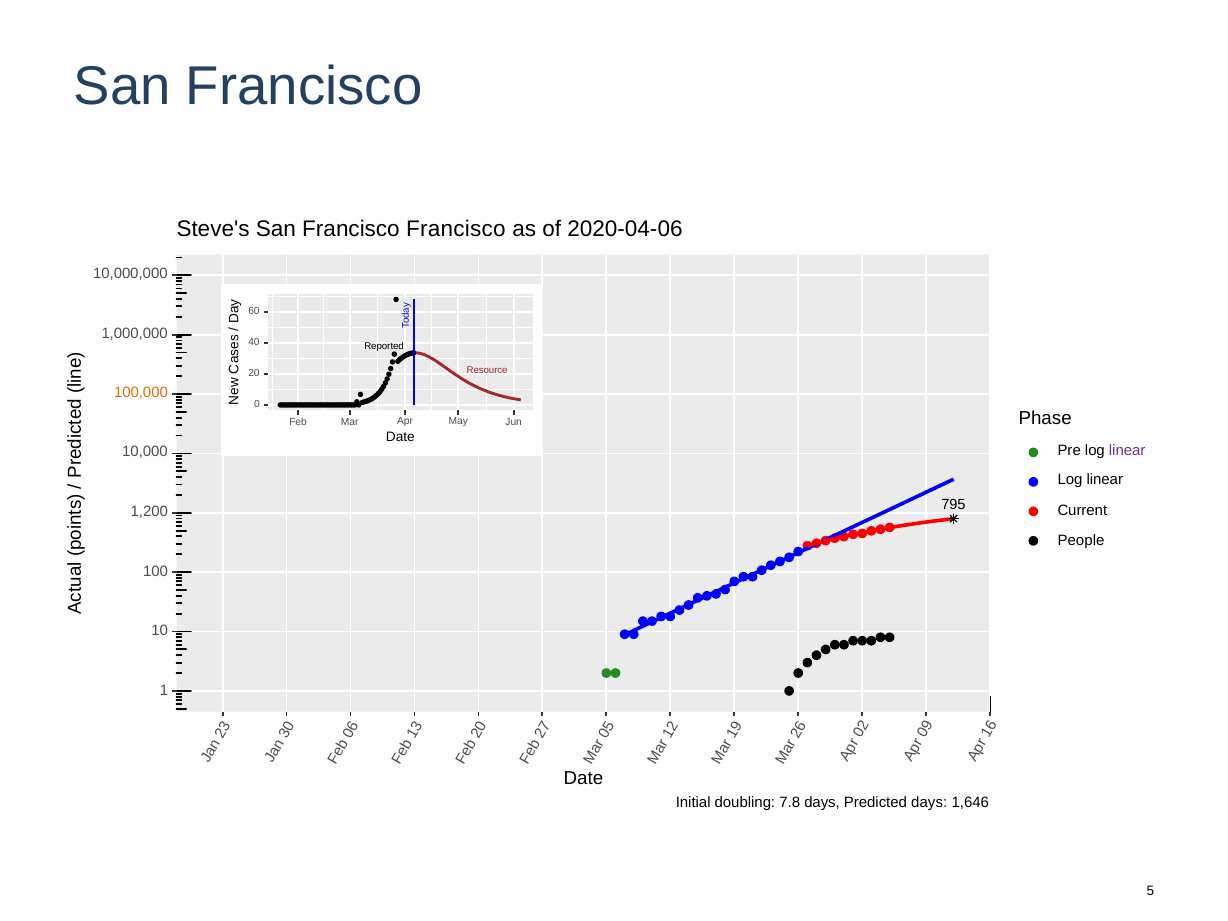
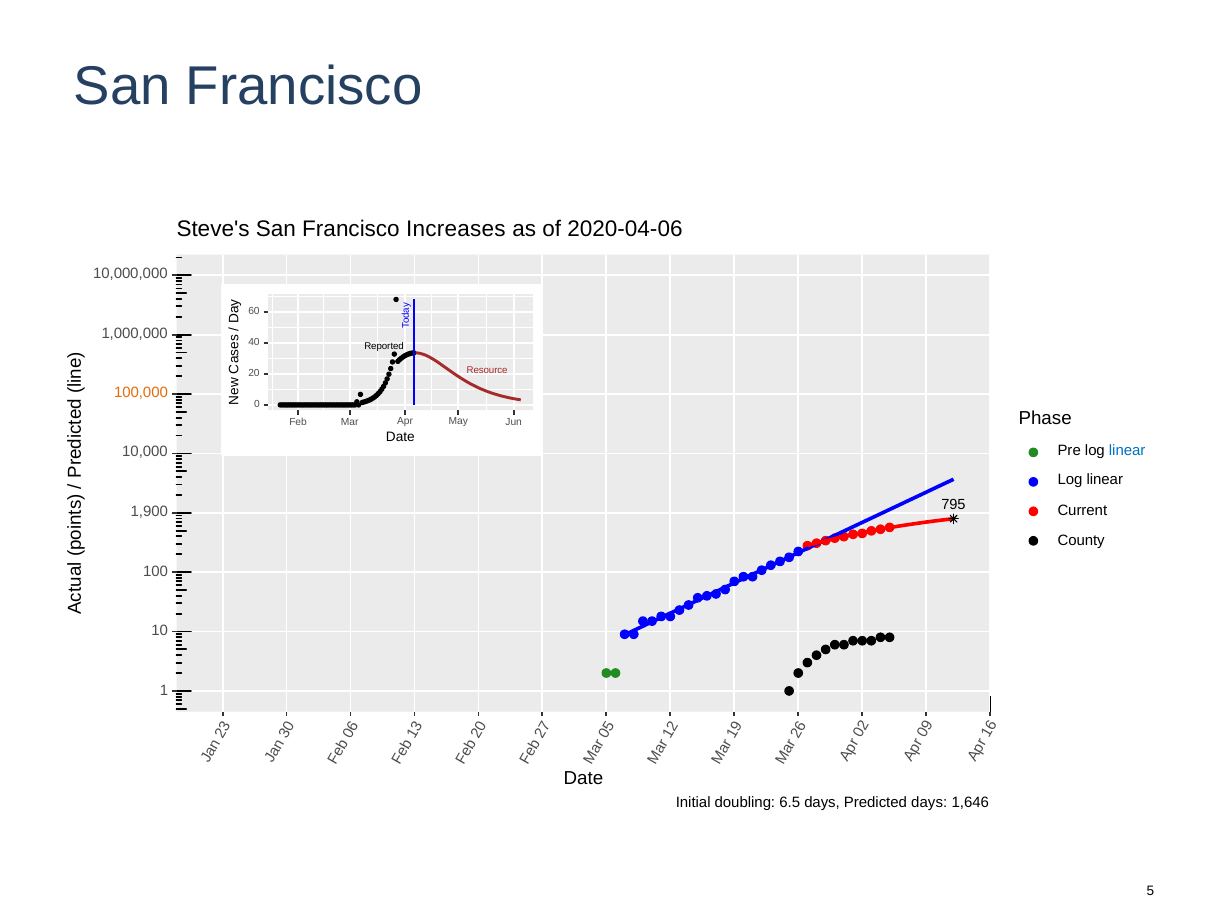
Francisco Francisco: Francisco -> Increases
linear at (1127, 450) colour: purple -> blue
1,200: 1,200 -> 1,900
People: People -> County
7.8: 7.8 -> 6.5
